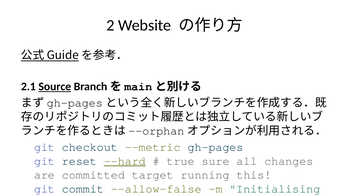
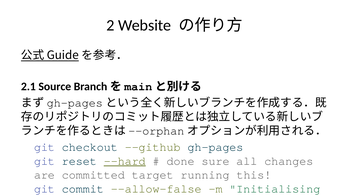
Source underline: present -> none
--metric: --metric -> --github
true at (181, 161): true -> done
